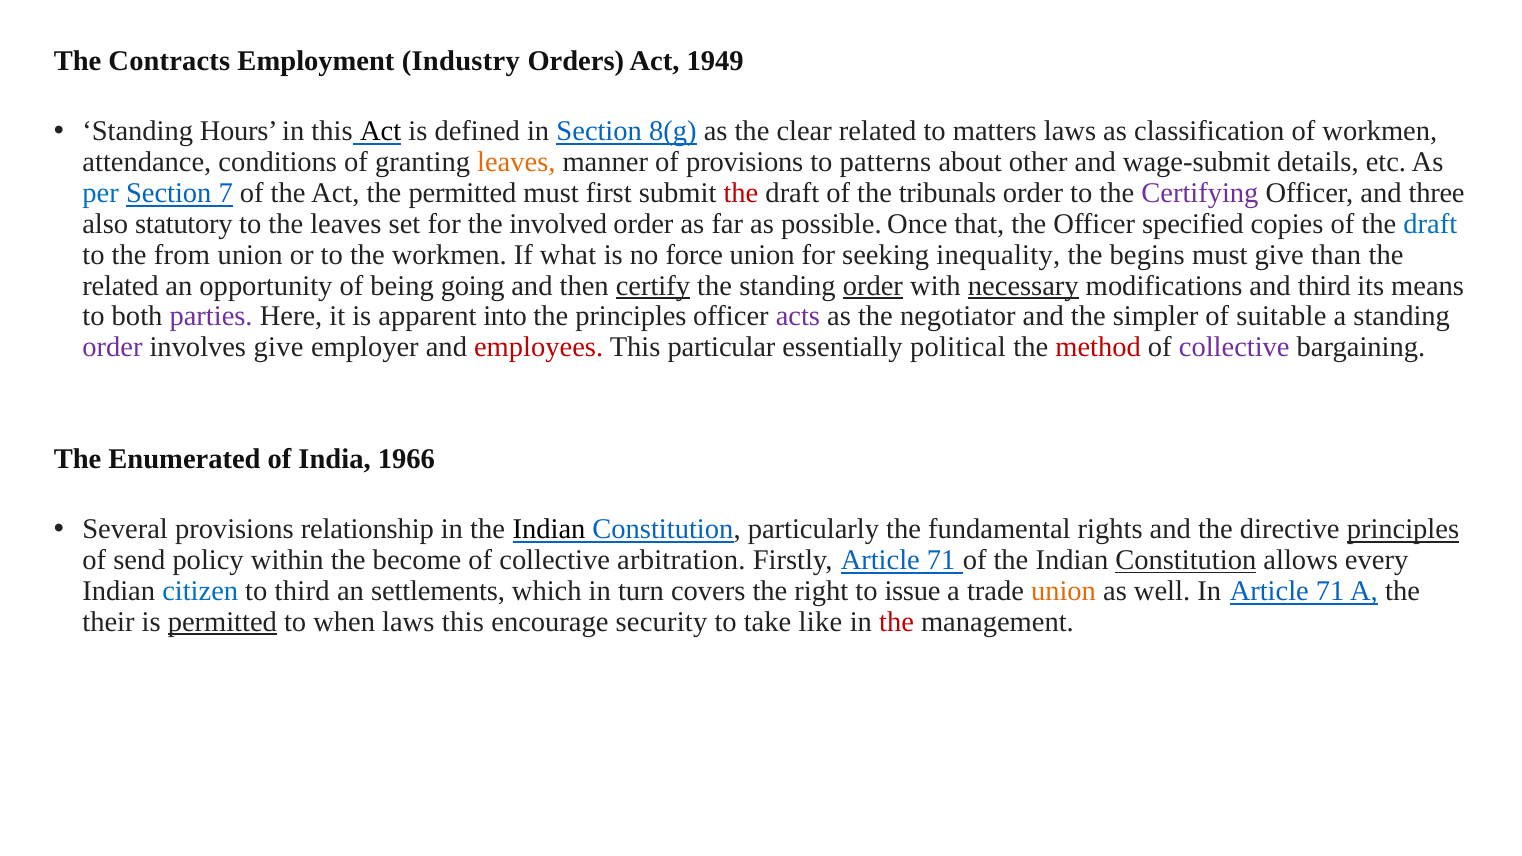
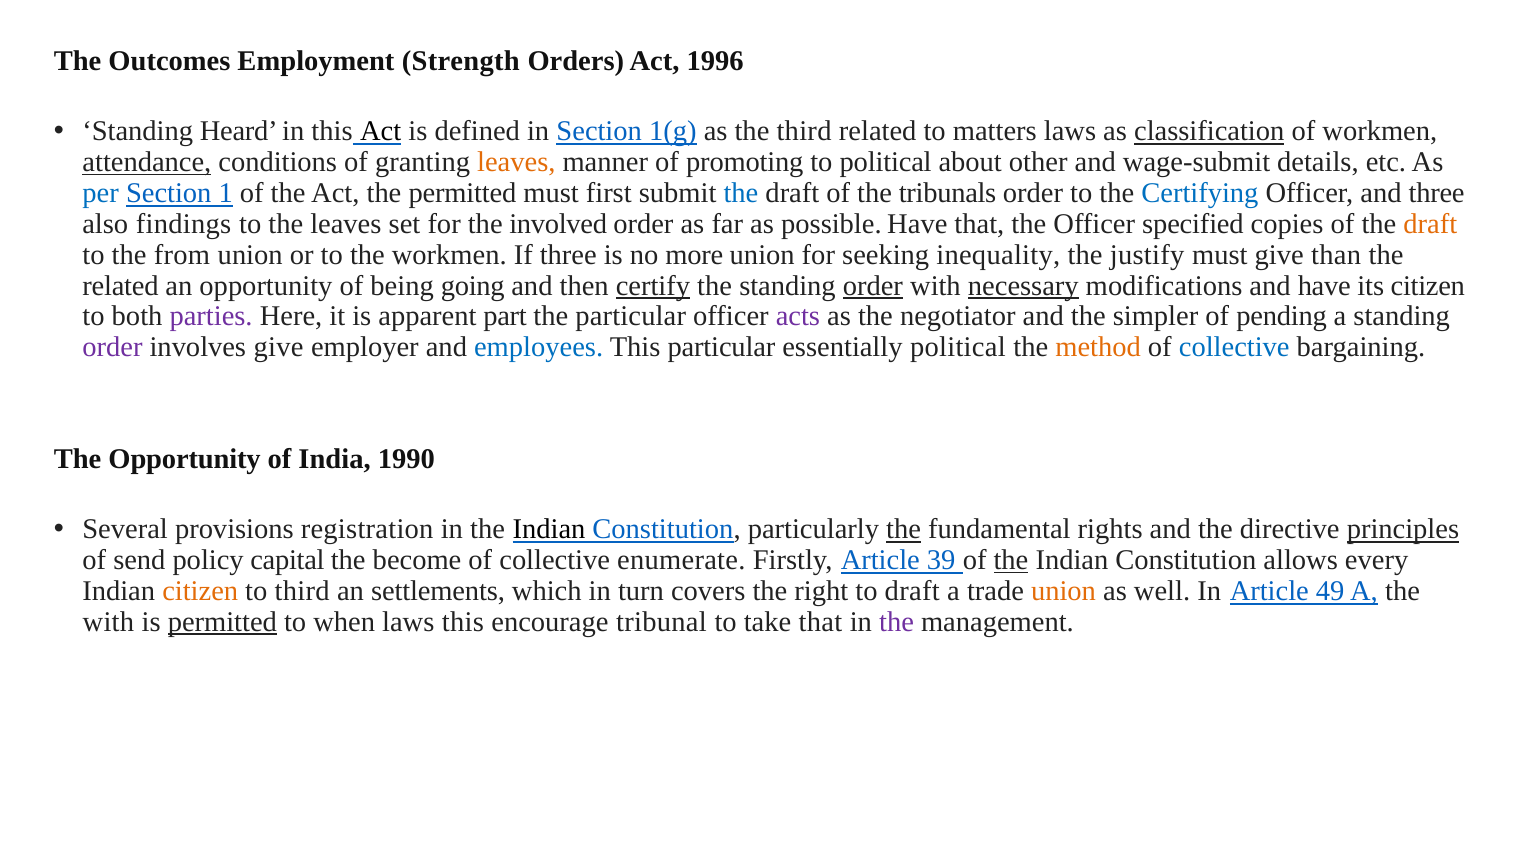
Contracts: Contracts -> Outcomes
Industry: Industry -> Strength
1949: 1949 -> 1996
Hours: Hours -> Heard
8(g: 8(g -> 1(g
the clear: clear -> third
classification underline: none -> present
attendance underline: none -> present
of provisions: provisions -> promoting
to patterns: patterns -> political
7: 7 -> 1
the at (741, 193) colour: red -> blue
Certifying colour: purple -> blue
statutory: statutory -> findings
possible Once: Once -> Have
draft at (1430, 224) colour: blue -> orange
If what: what -> three
force: force -> more
begins: begins -> justify
and third: third -> have
its means: means -> citizen
into: into -> part
the principles: principles -> particular
suitable: suitable -> pending
employees colour: red -> blue
method colour: red -> orange
collective at (1234, 347) colour: purple -> blue
The Enumerated: Enumerated -> Opportunity
1966: 1966 -> 1990
relationship: relationship -> registration
the at (904, 530) underline: none -> present
within: within -> capital
arbitration: arbitration -> enumerate
Firstly Article 71: 71 -> 39
the at (1011, 560) underline: none -> present
Constitution at (1186, 560) underline: present -> none
citizen at (200, 591) colour: blue -> orange
to issue: issue -> draft
In Article 71: 71 -> 49
their at (109, 622): their -> with
security: security -> tribunal
take like: like -> that
the at (897, 622) colour: red -> purple
